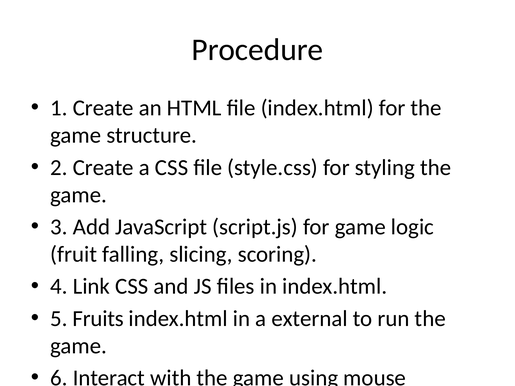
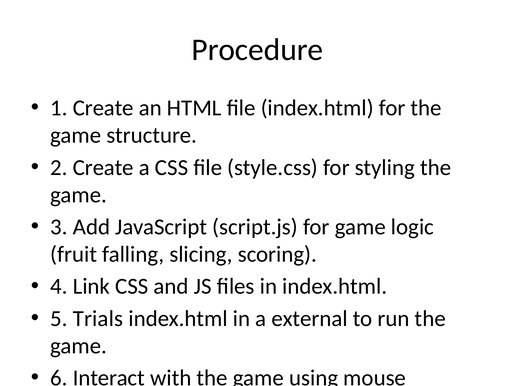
5 Fruits: Fruits -> Trials
